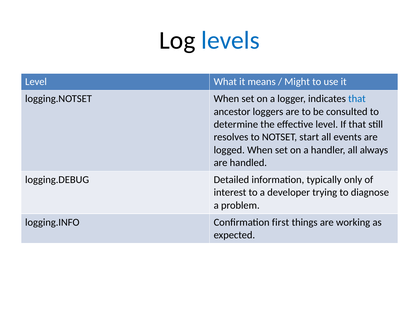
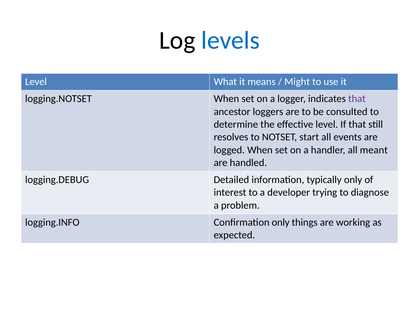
that at (357, 99) colour: blue -> purple
always: always -> meant
Confirmation first: first -> only
